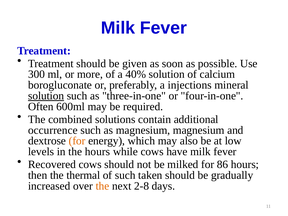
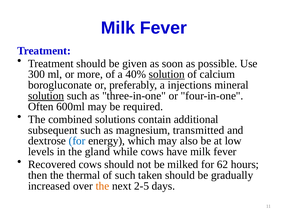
solution at (167, 74) underline: none -> present
occurrence: occurrence -> subsequent
magnesium magnesium: magnesium -> transmitted
for at (77, 141) colour: orange -> blue
the hours: hours -> gland
86: 86 -> 62
2-8: 2-8 -> 2-5
